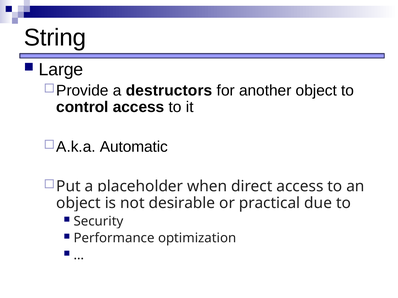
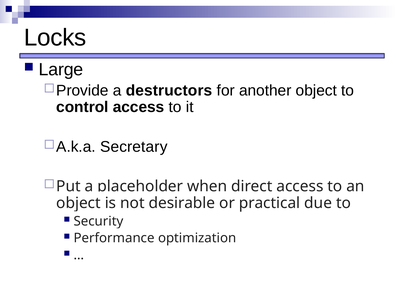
String: String -> Locks
Automatic: Automatic -> Secretary
